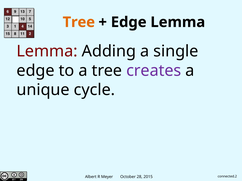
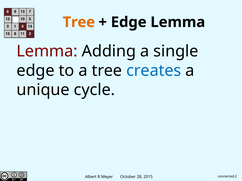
creates colour: purple -> blue
